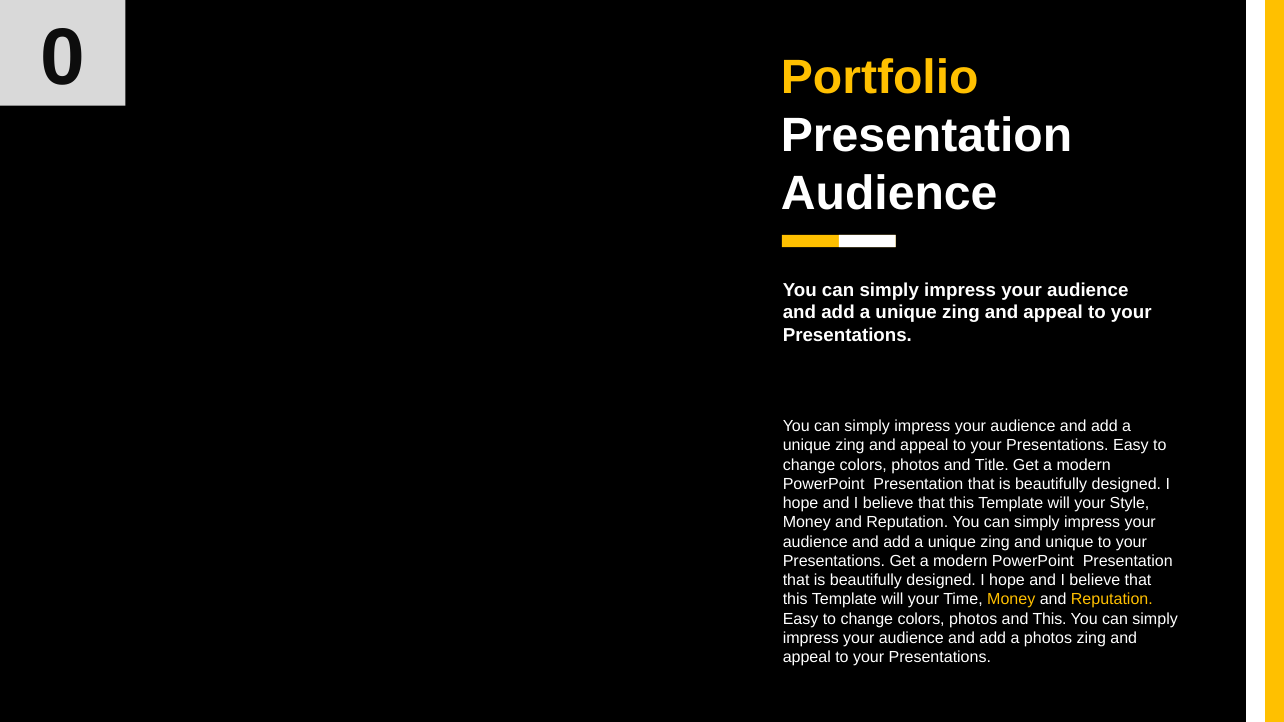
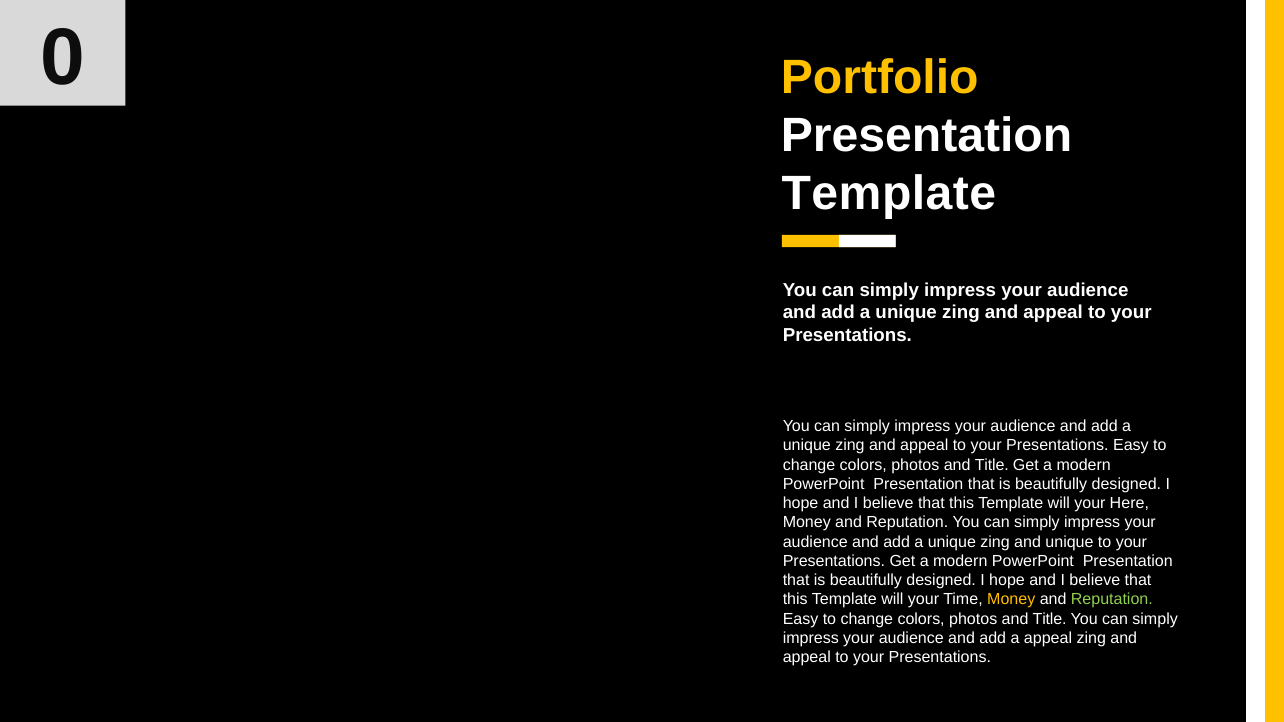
Audience at (889, 194): Audience -> Template
Style: Style -> Here
Reputation at (1112, 600) colour: yellow -> light green
This at (1050, 619): This -> Title
a photos: photos -> appeal
